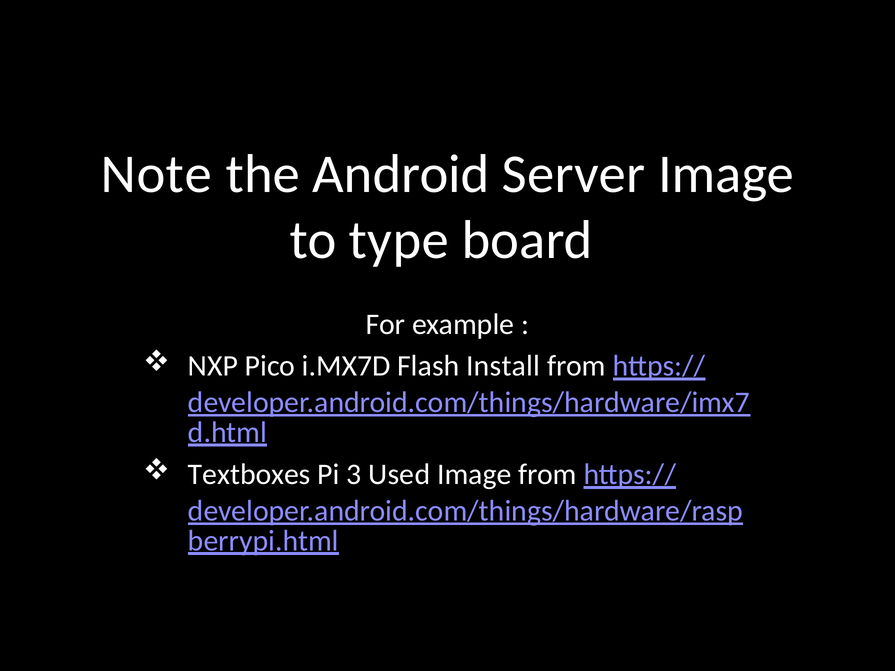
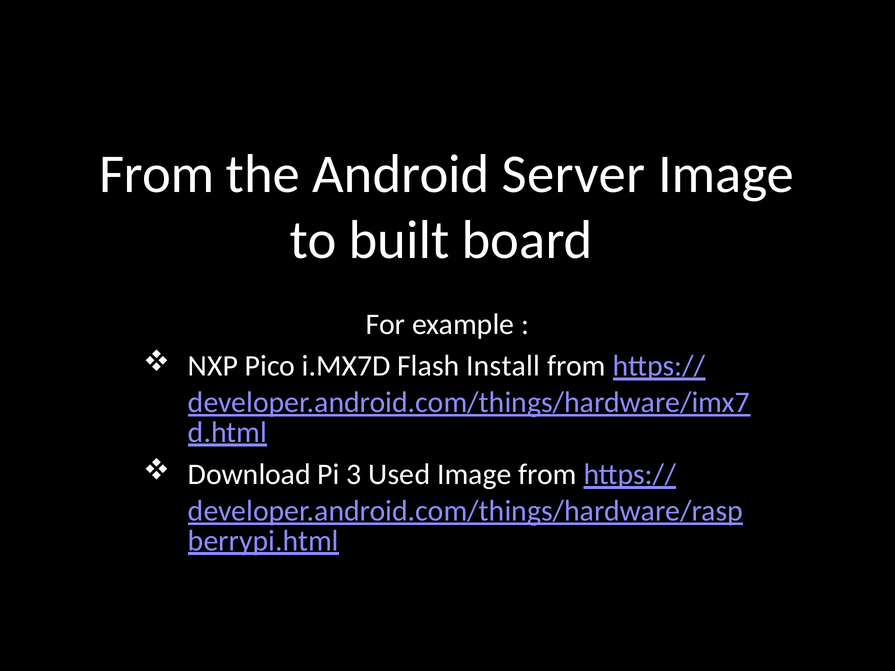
Note at (156, 174): Note -> From
type: type -> built
Textboxes: Textboxes -> Download
